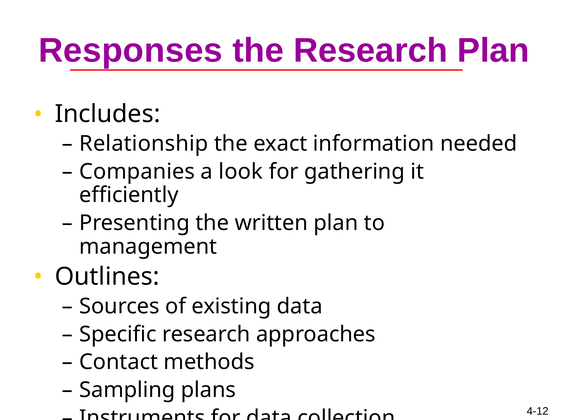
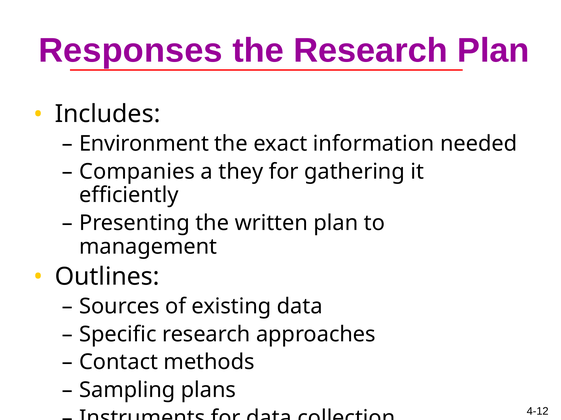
Relationship: Relationship -> Environment
look: look -> they
